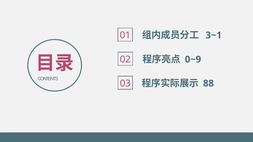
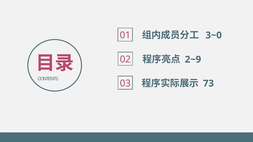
3~1: 3~1 -> 3~0
0~9: 0~9 -> 2~9
88: 88 -> 73
